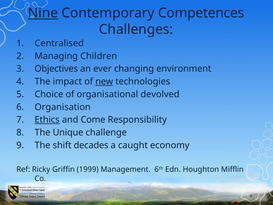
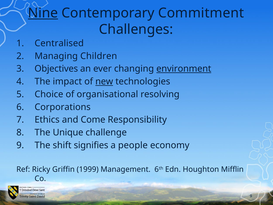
Competences: Competences -> Commitment
environment underline: none -> present
devolved: devolved -> resolving
Organisation: Organisation -> Corporations
Ethics underline: present -> none
decades: decades -> signifies
caught: caught -> people
